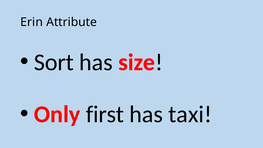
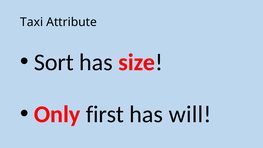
Erin: Erin -> Taxi
taxi: taxi -> will
